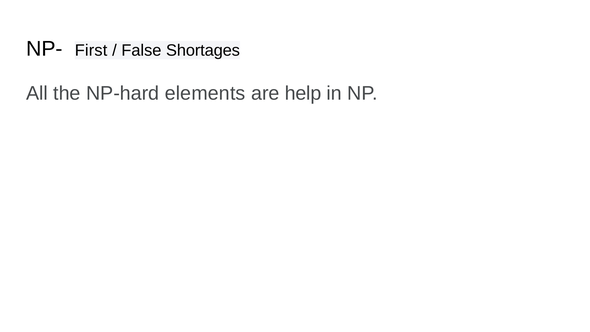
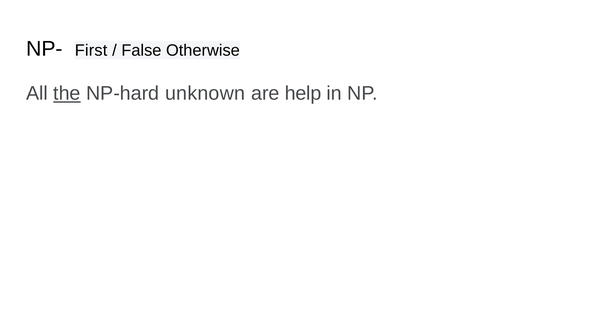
Shortages: Shortages -> Otherwise
the underline: none -> present
elements: elements -> unknown
